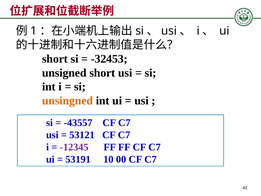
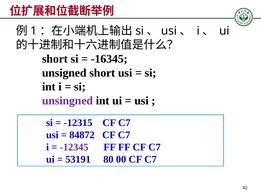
-32453: -32453 -> -16345
unsingned colour: orange -> purple
-43557: -43557 -> -12315
53121: 53121 -> 84872
10: 10 -> 80
